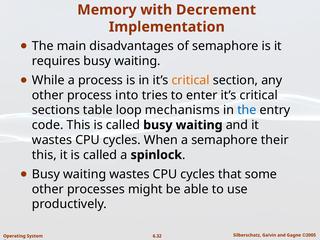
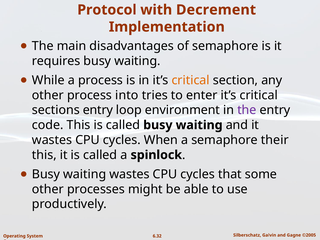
Memory: Memory -> Protocol
sections table: table -> entry
mechanisms: mechanisms -> environment
the at (247, 110) colour: blue -> purple
